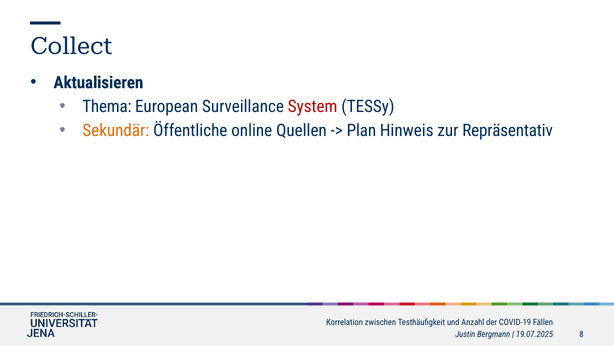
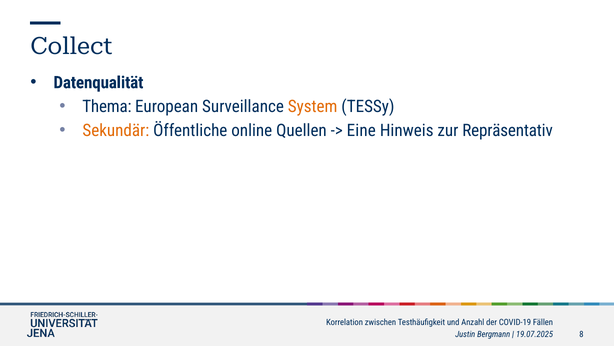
Aktualisieren: Aktualisieren -> Datenqualität
System colour: red -> orange
Plan: Plan -> Eine
